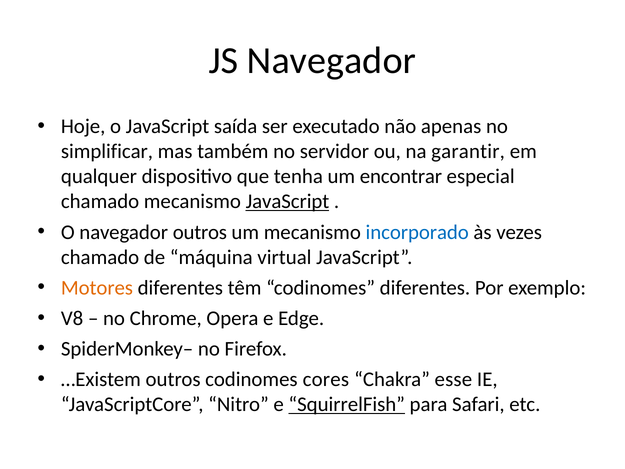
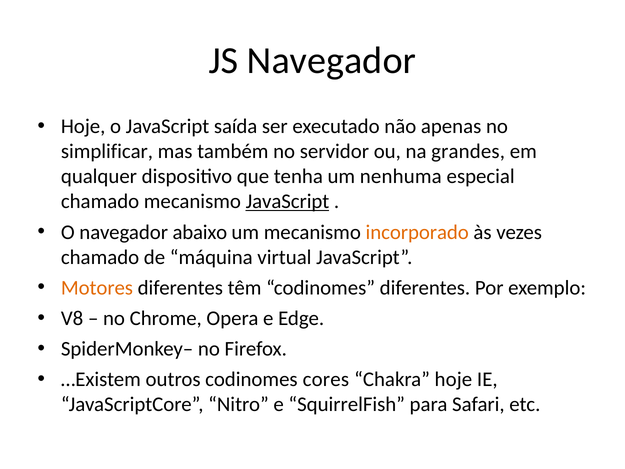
garantir: garantir -> grandes
encontrar: encontrar -> nenhuma
navegador outros: outros -> abaixo
incorporado colour: blue -> orange
Chakra esse: esse -> hoje
SquirrelFish underline: present -> none
